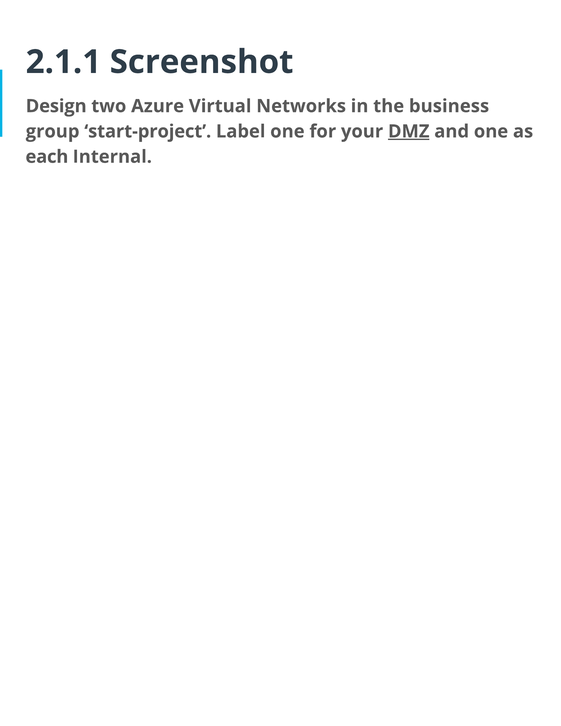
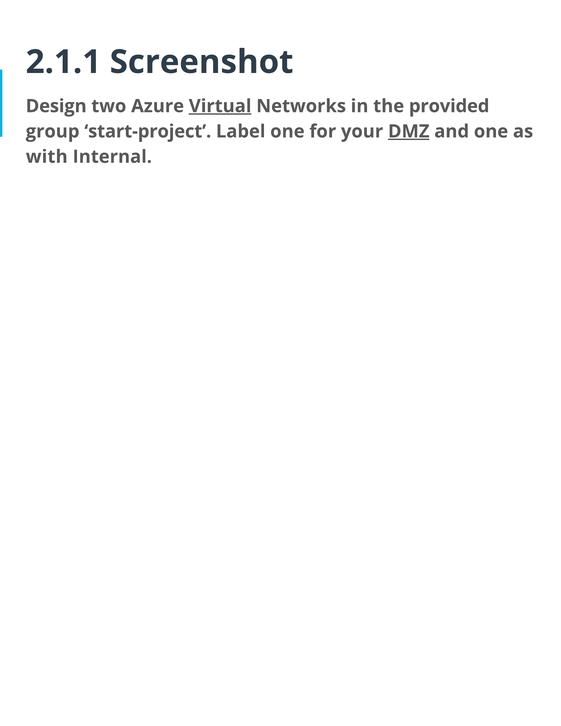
Virtual underline: none -> present
business: business -> provided
each: each -> with
